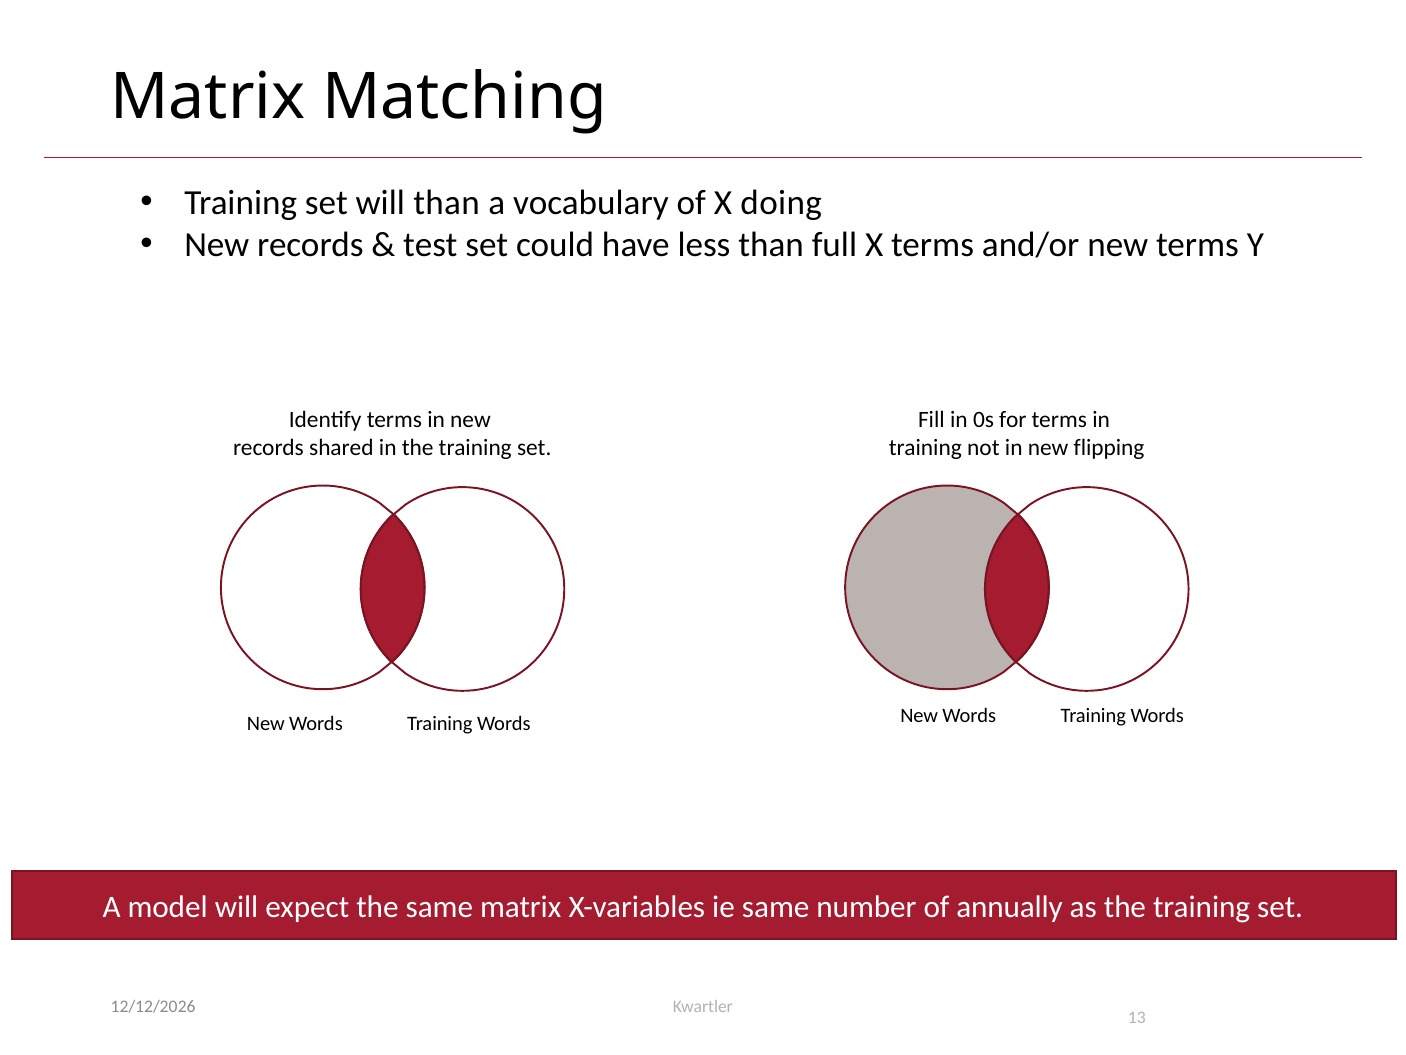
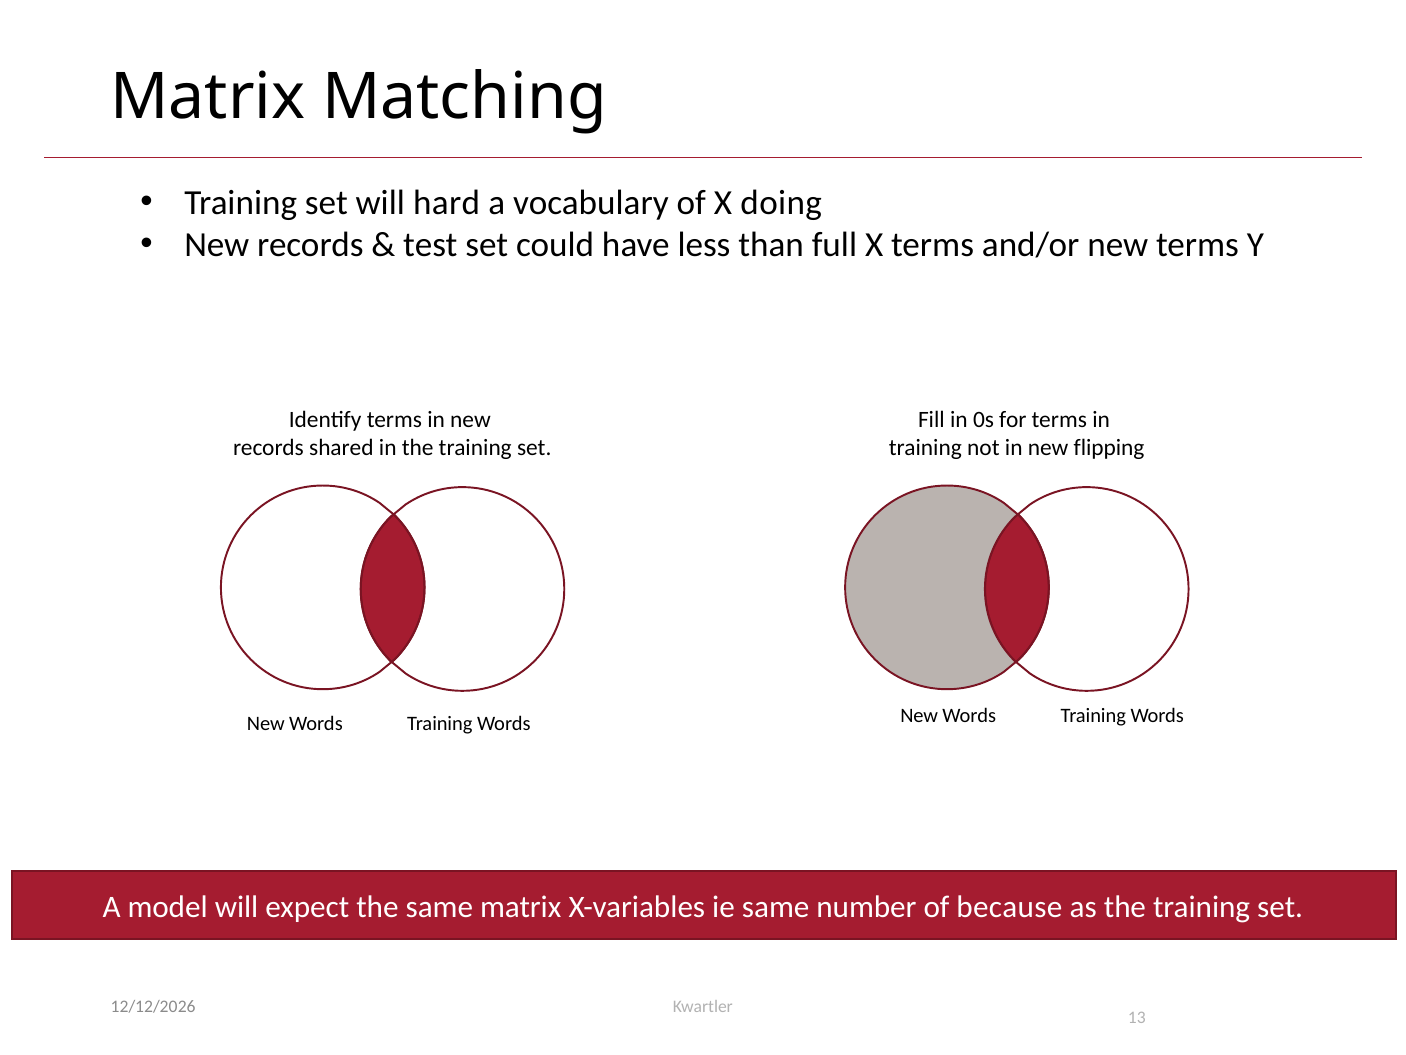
will than: than -> hard
annually: annually -> because
